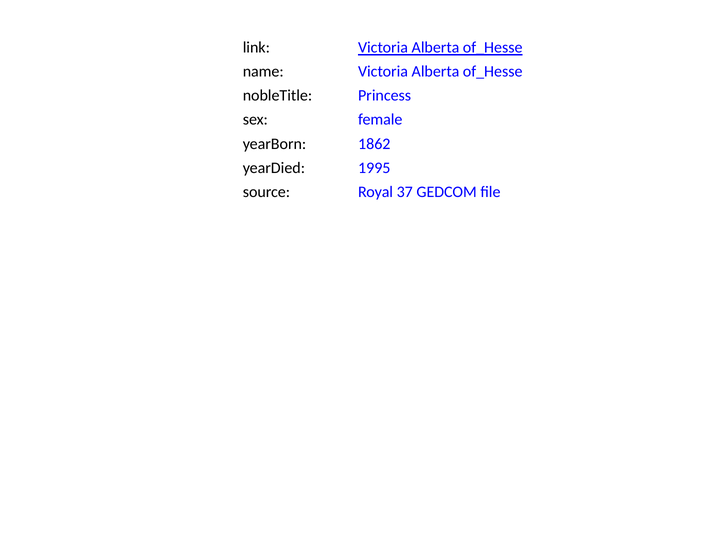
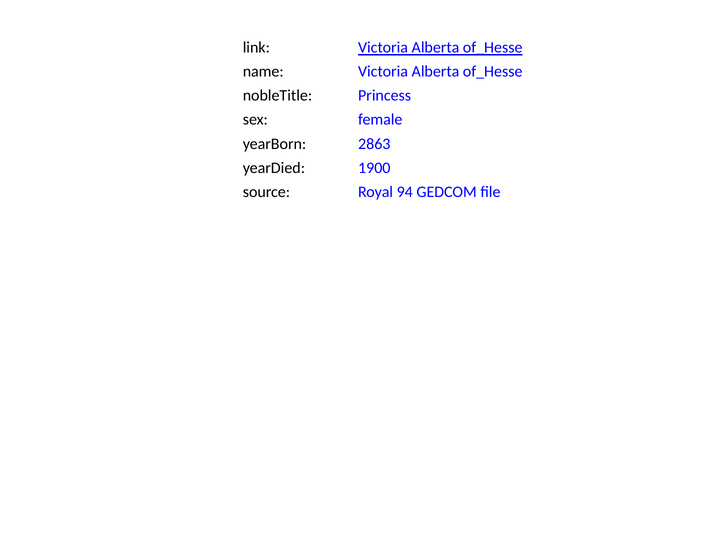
1862: 1862 -> 2863
1995: 1995 -> 1900
37: 37 -> 94
